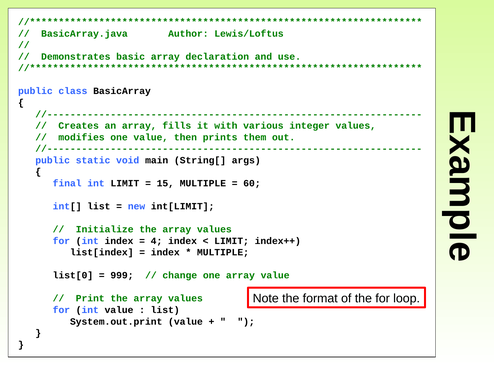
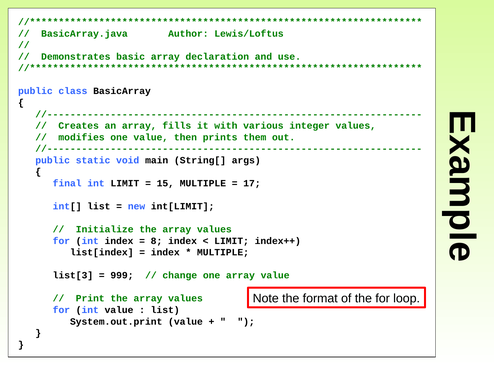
60: 60 -> 17
4: 4 -> 8
list[0: list[0 -> list[3
